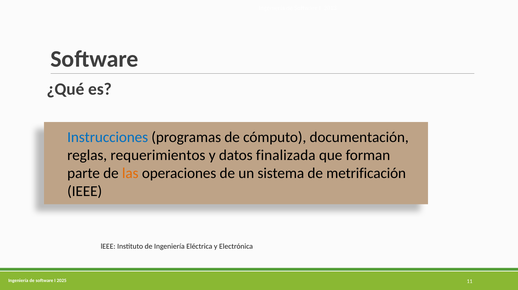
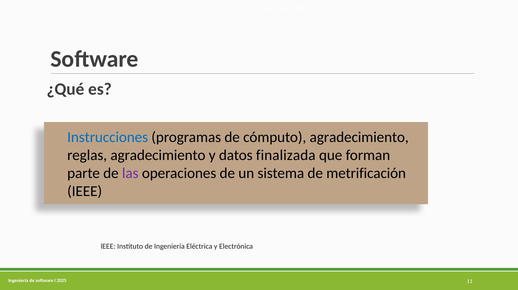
cómputo documentación: documentación -> agradecimiento
reglas requerimientos: requerimientos -> agradecimiento
las colour: orange -> purple
